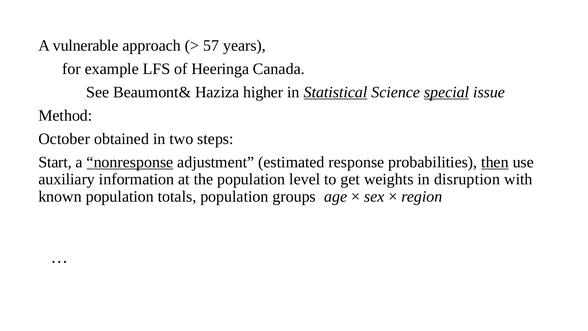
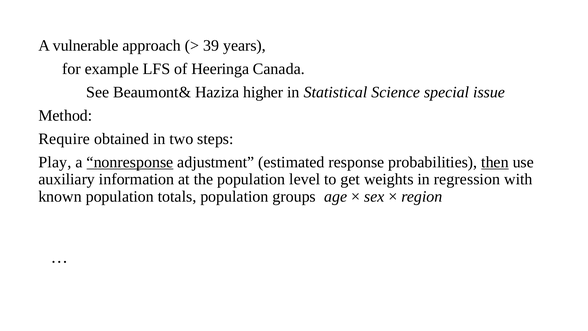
57: 57 -> 39
Statistical underline: present -> none
special underline: present -> none
October: October -> Require
Start: Start -> Play
disruption: disruption -> regression
